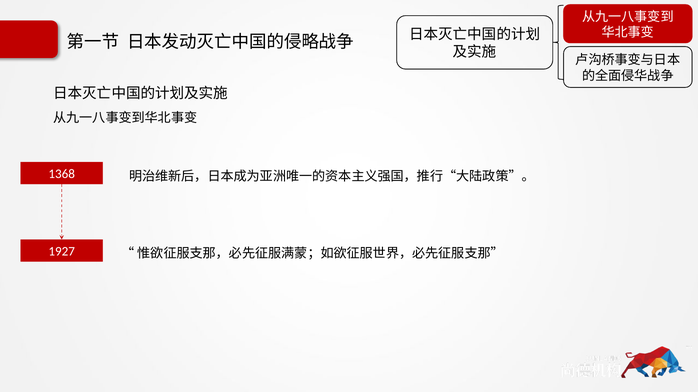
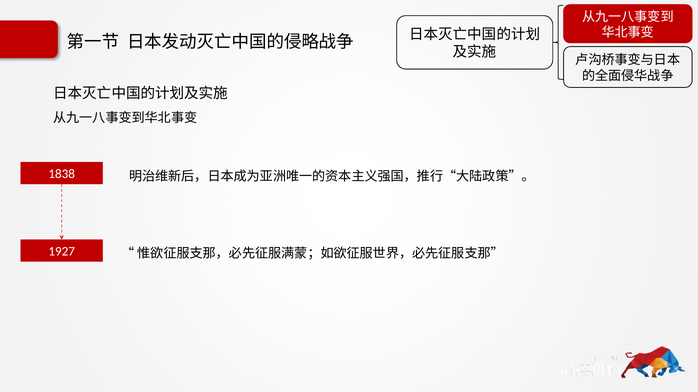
1368: 1368 -> 1838
